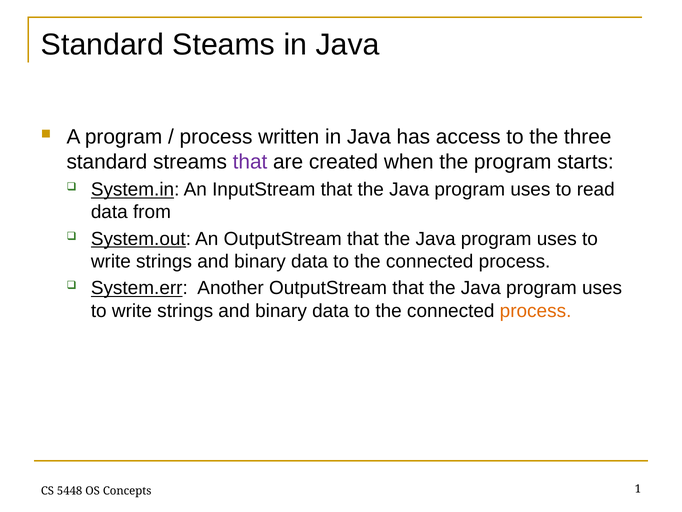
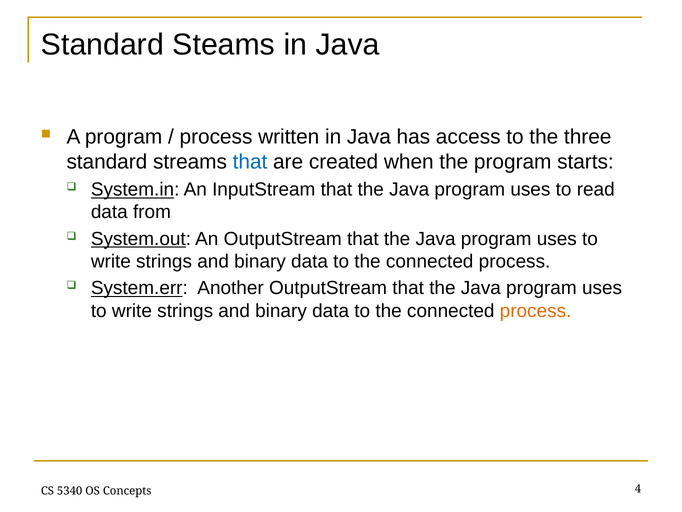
that at (250, 162) colour: purple -> blue
5448: 5448 -> 5340
1: 1 -> 4
